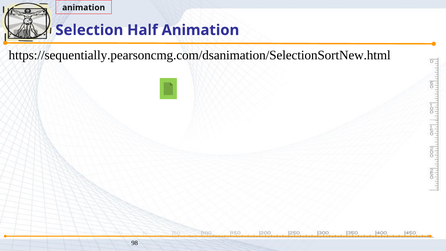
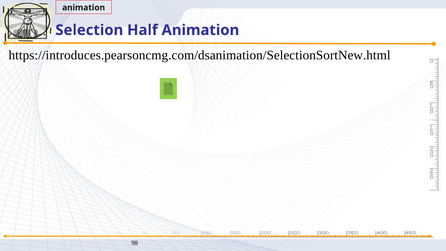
https://sequentially.pearsoncmg.com/dsanimation/SelectionSortNew.html: https://sequentially.pearsoncmg.com/dsanimation/SelectionSortNew.html -> https://introduces.pearsoncmg.com/dsanimation/SelectionSortNew.html
